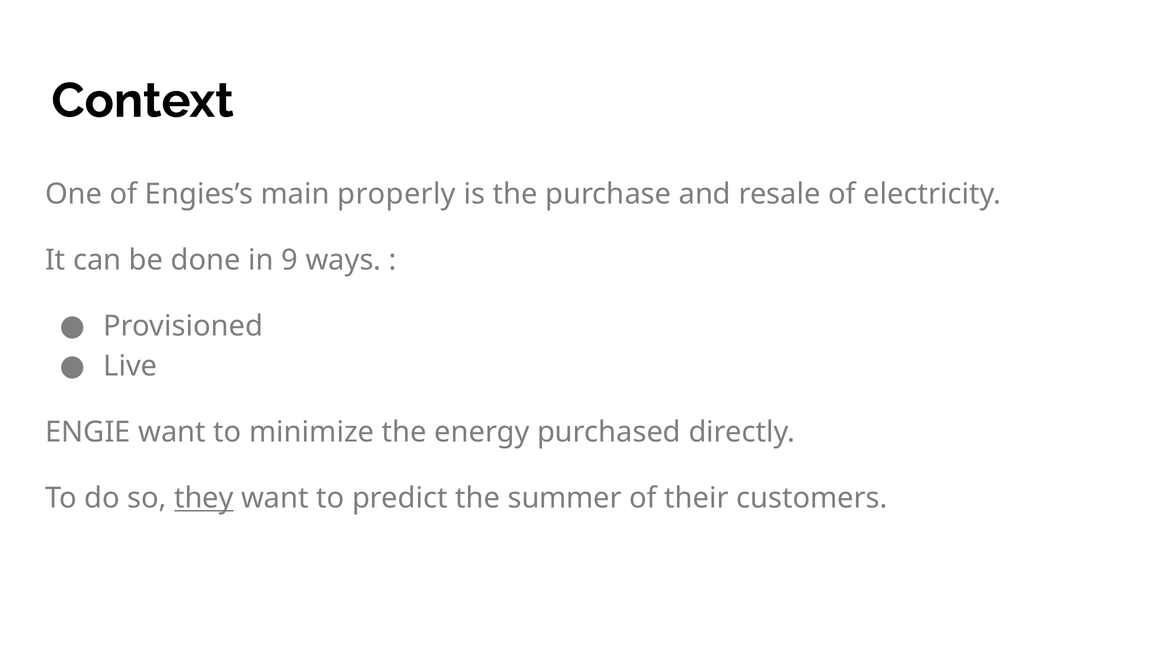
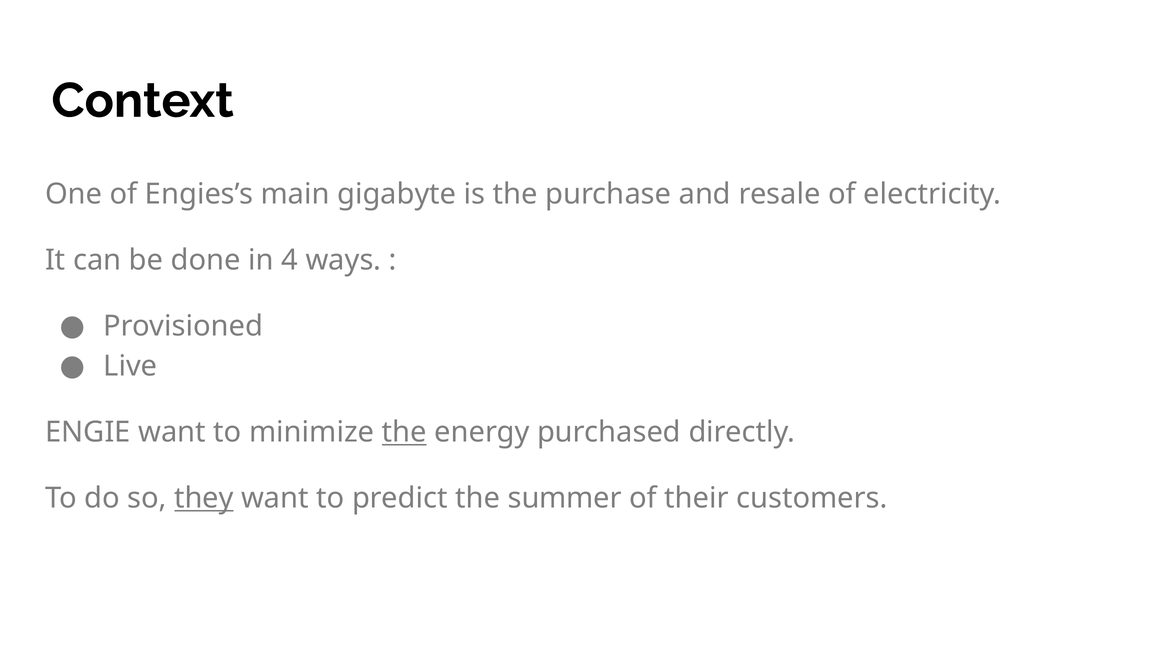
properly: properly -> gigabyte
9: 9 -> 4
the at (404, 433) underline: none -> present
